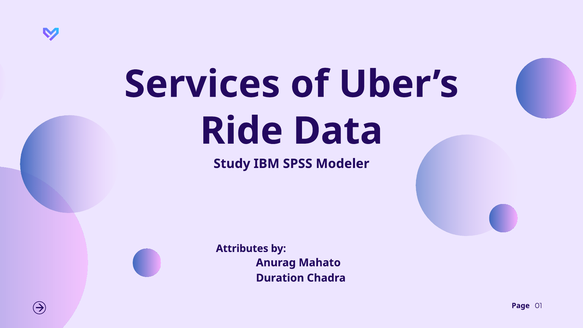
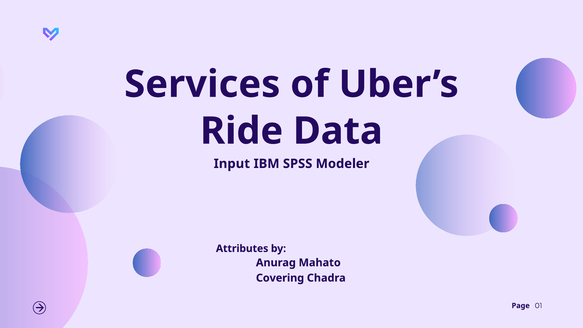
Study: Study -> Input
Duration: Duration -> Covering
